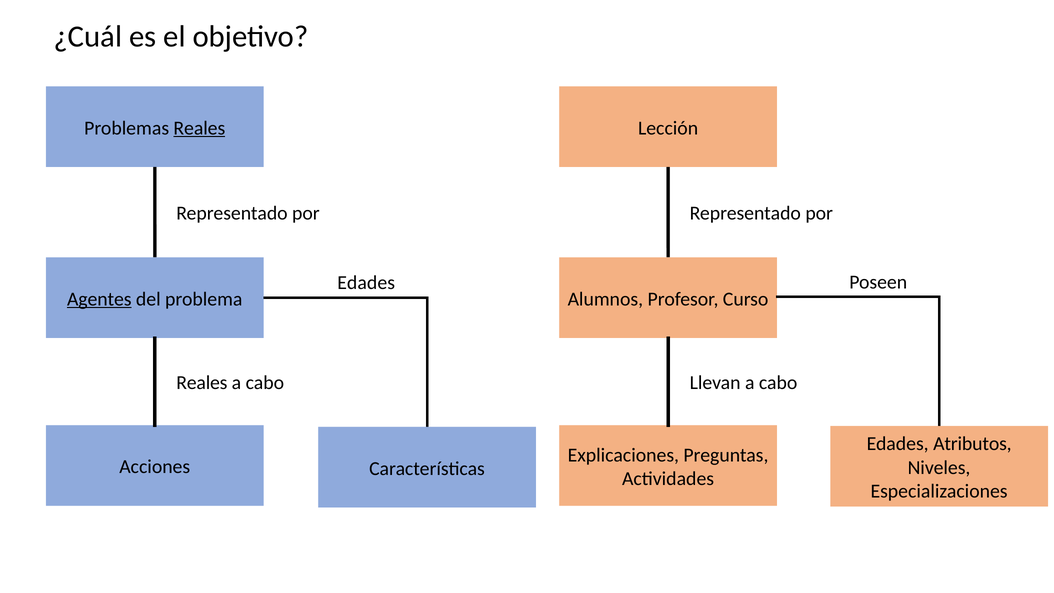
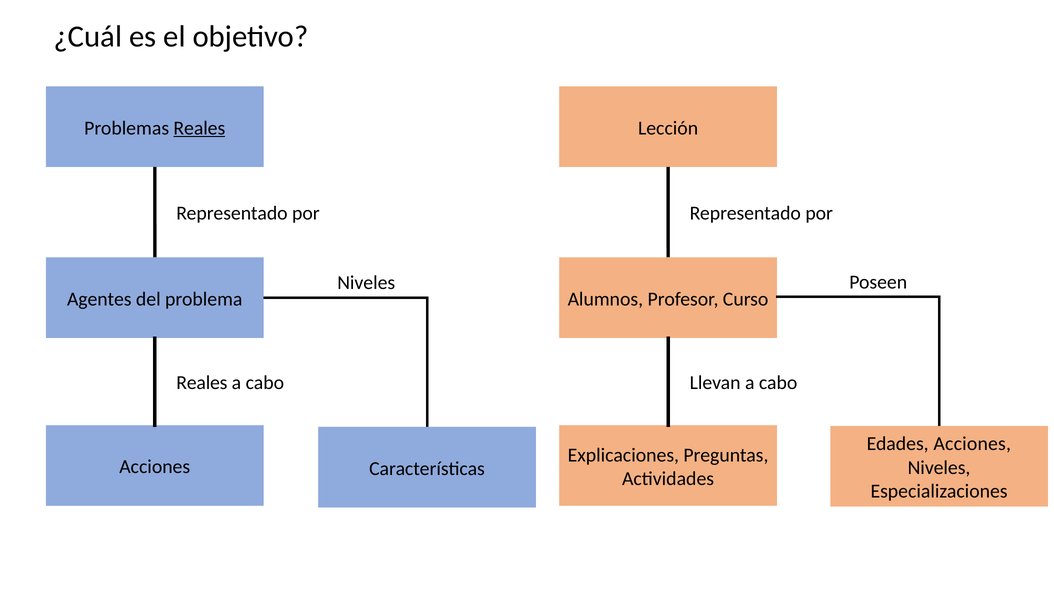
Edades at (366, 283): Edades -> Niveles
Agentes underline: present -> none
Edades Atributos: Atributos -> Acciones
